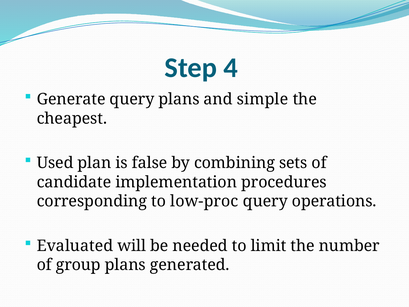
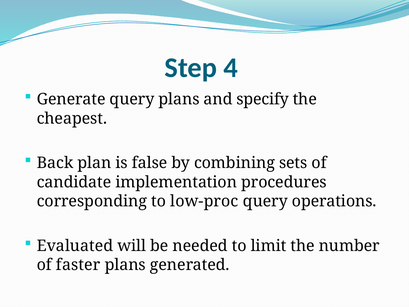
simple: simple -> specify
Used: Used -> Back
group: group -> faster
